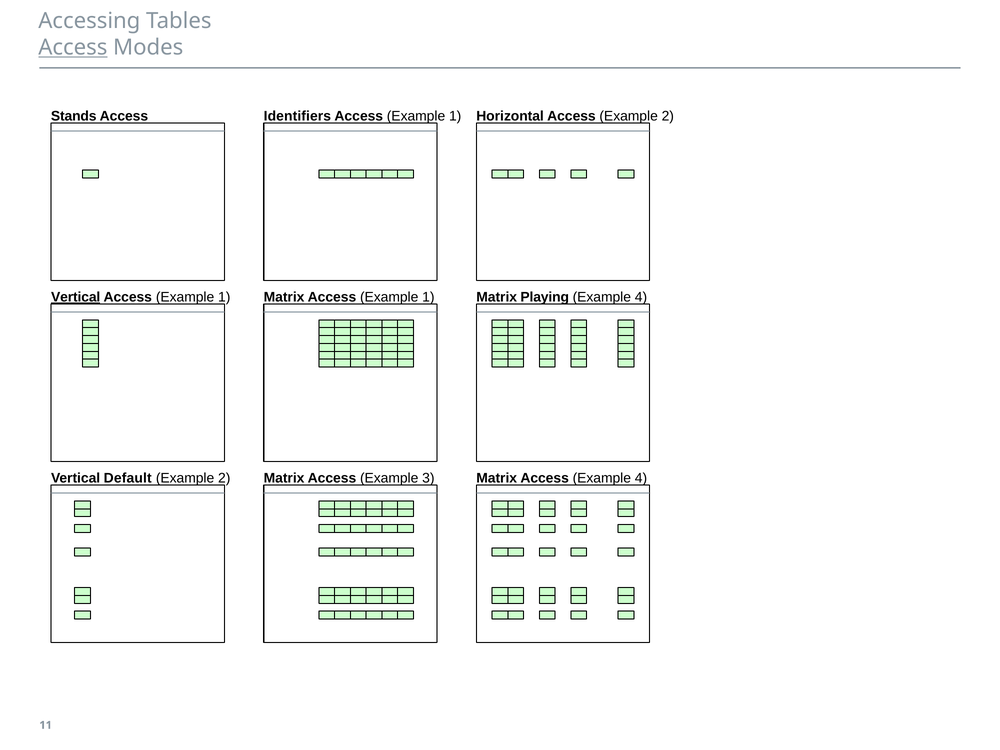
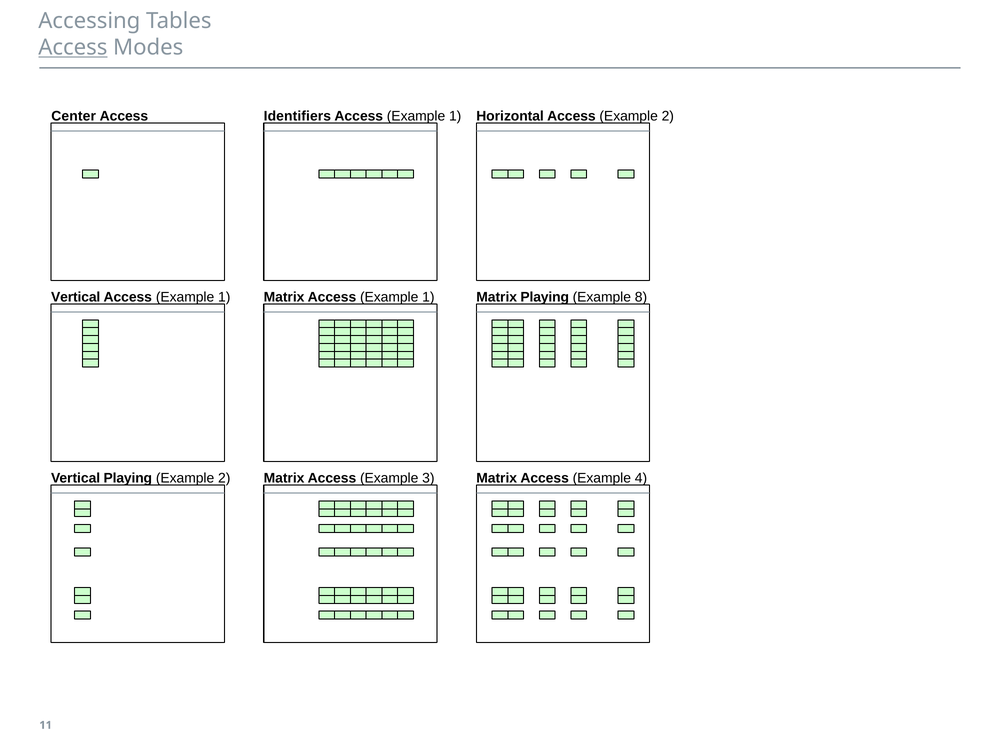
Stands: Stands -> Center
Vertical at (76, 297) underline: present -> none
4 at (641, 297): 4 -> 8
Vertical Default: Default -> Playing
